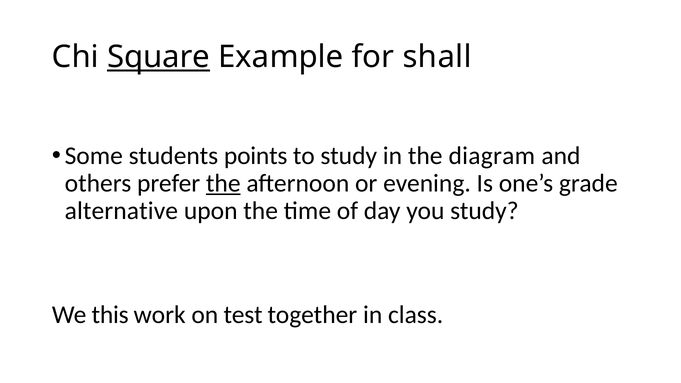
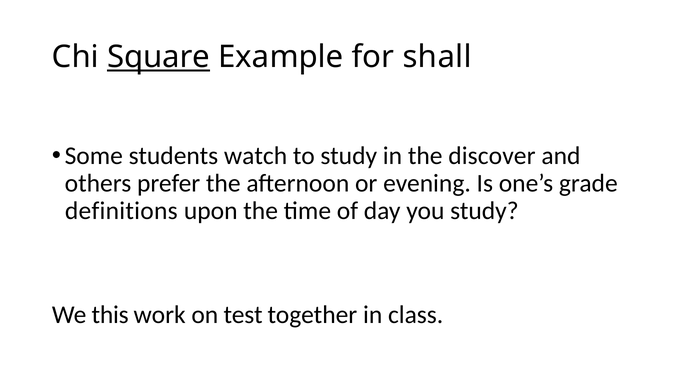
points: points -> watch
diagram: diagram -> discover
the at (223, 183) underline: present -> none
alternative: alternative -> definitions
